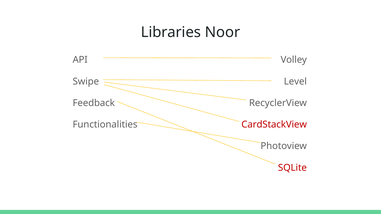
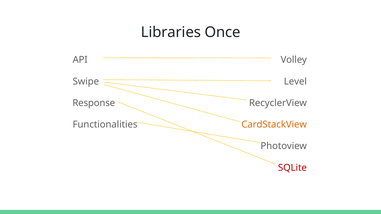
Noor: Noor -> Once
Feedback: Feedback -> Response
CardStackView colour: red -> orange
